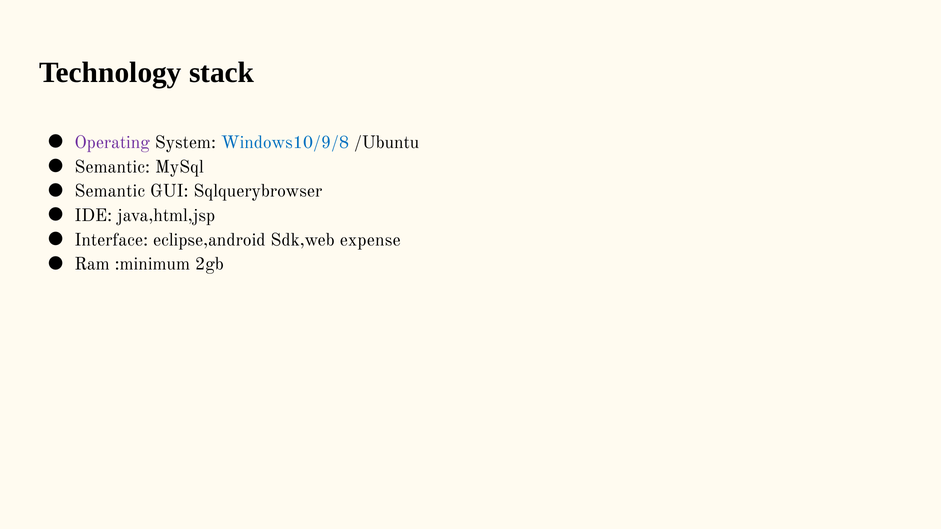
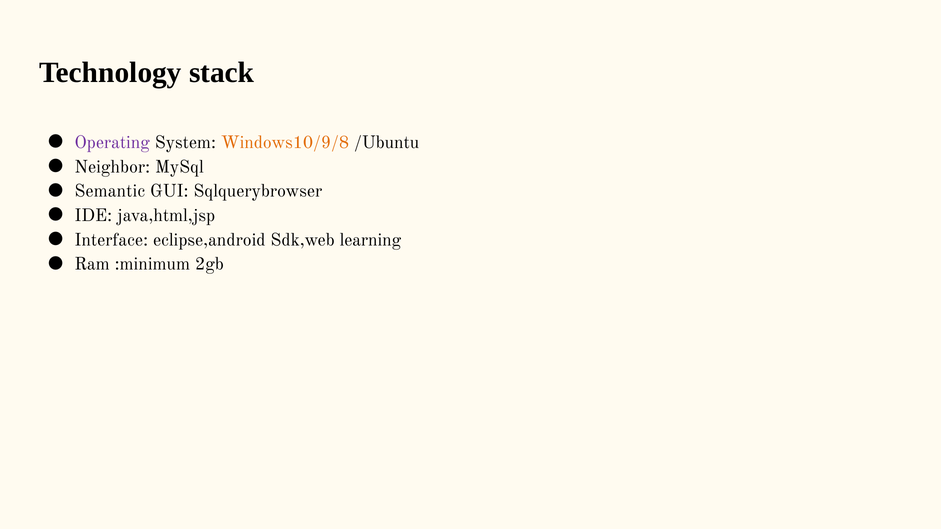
Windows10/9/8 colour: blue -> orange
Semantic at (112, 167): Semantic -> Neighbor
expense: expense -> learning
